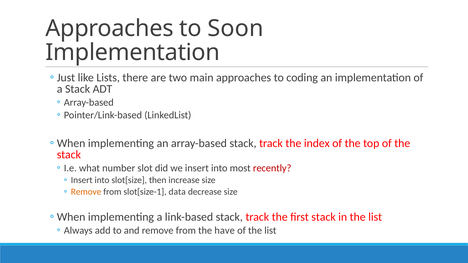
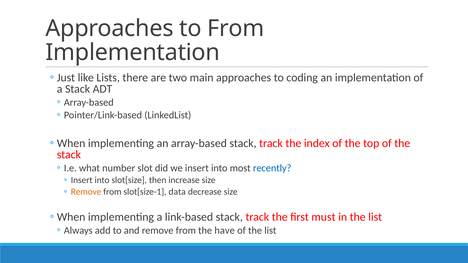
to Soon: Soon -> From
recently colour: red -> blue
first stack: stack -> must
